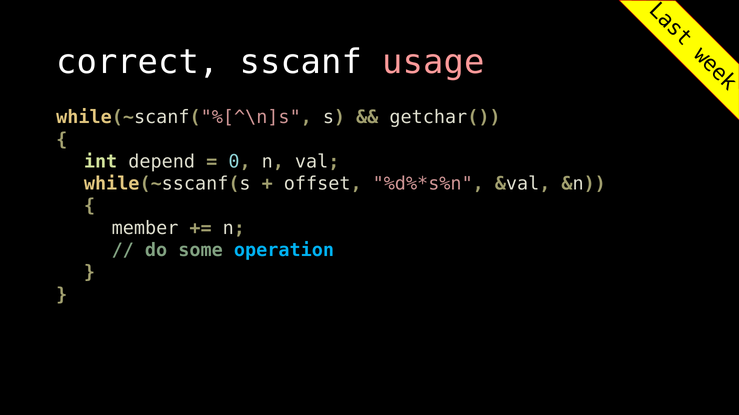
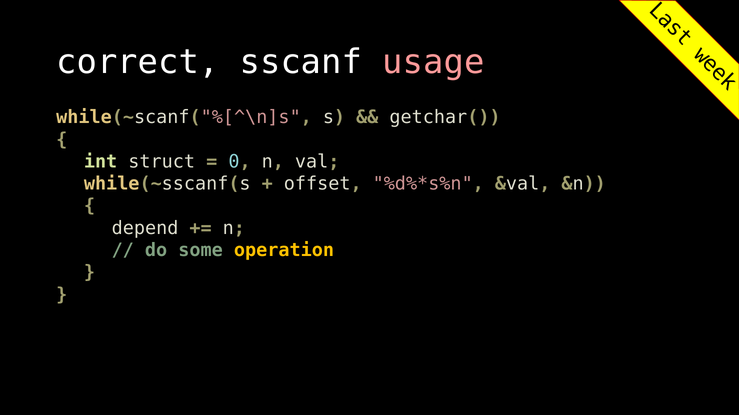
depend: depend -> struct
member: member -> depend
operation colour: light blue -> yellow
